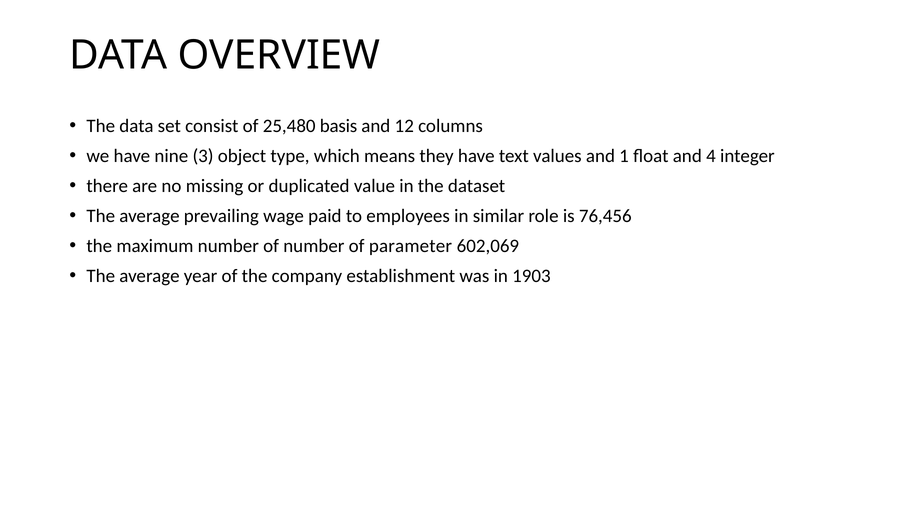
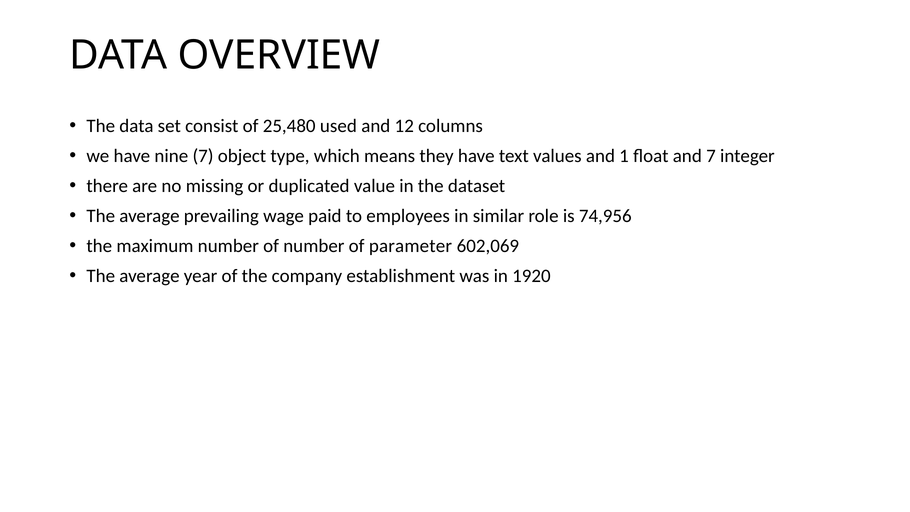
basis: basis -> used
nine 3: 3 -> 7
and 4: 4 -> 7
76,456: 76,456 -> 74,956
1903: 1903 -> 1920
